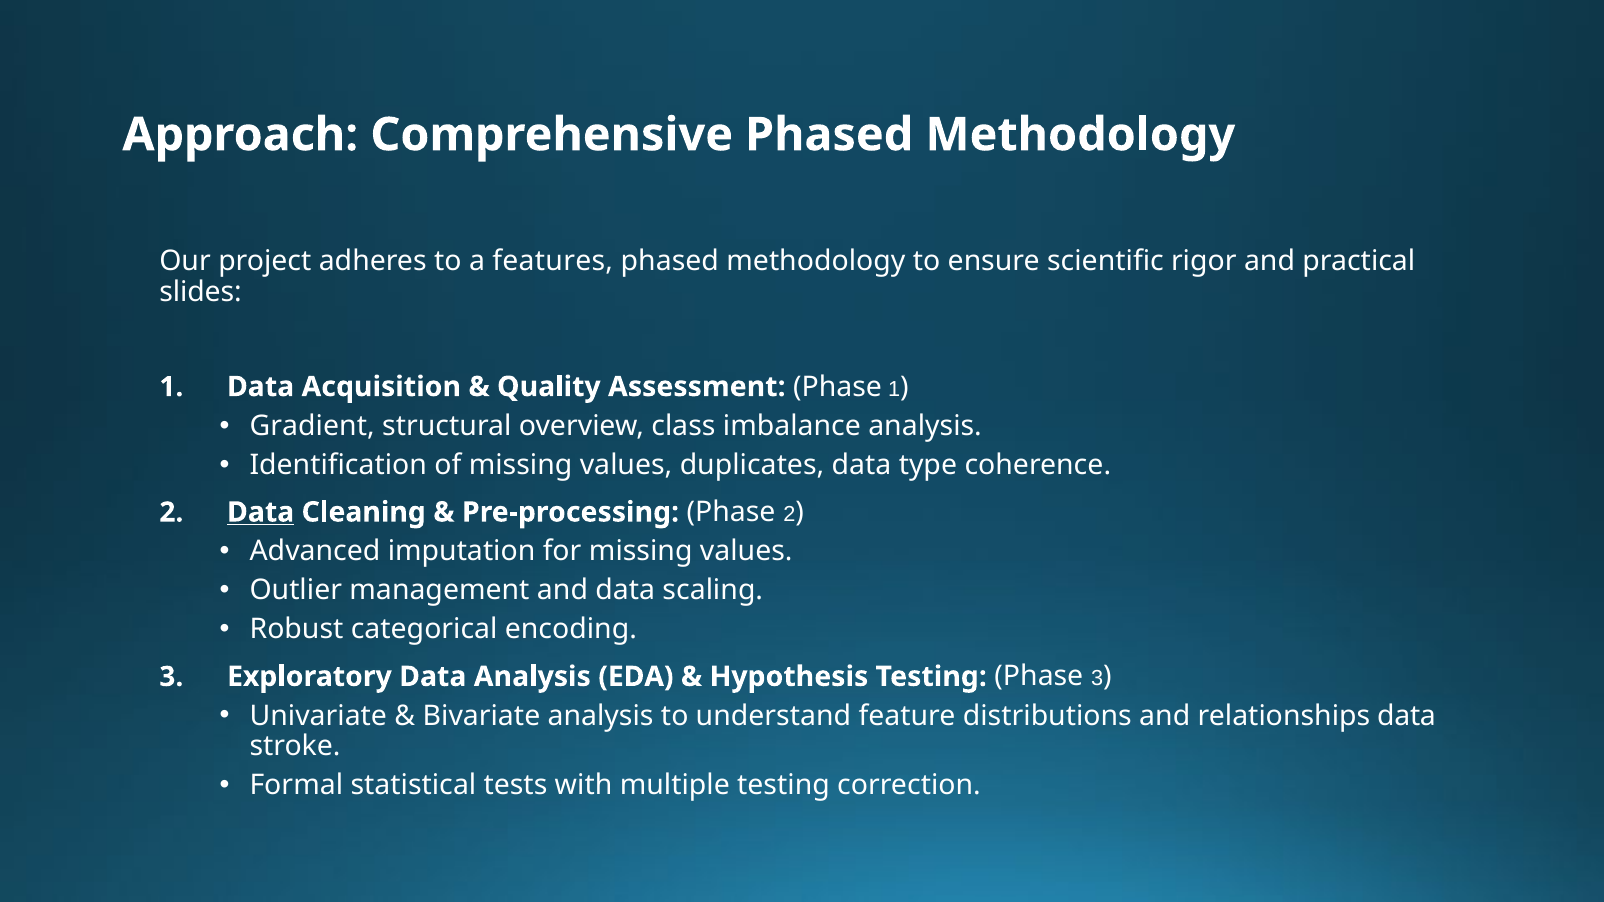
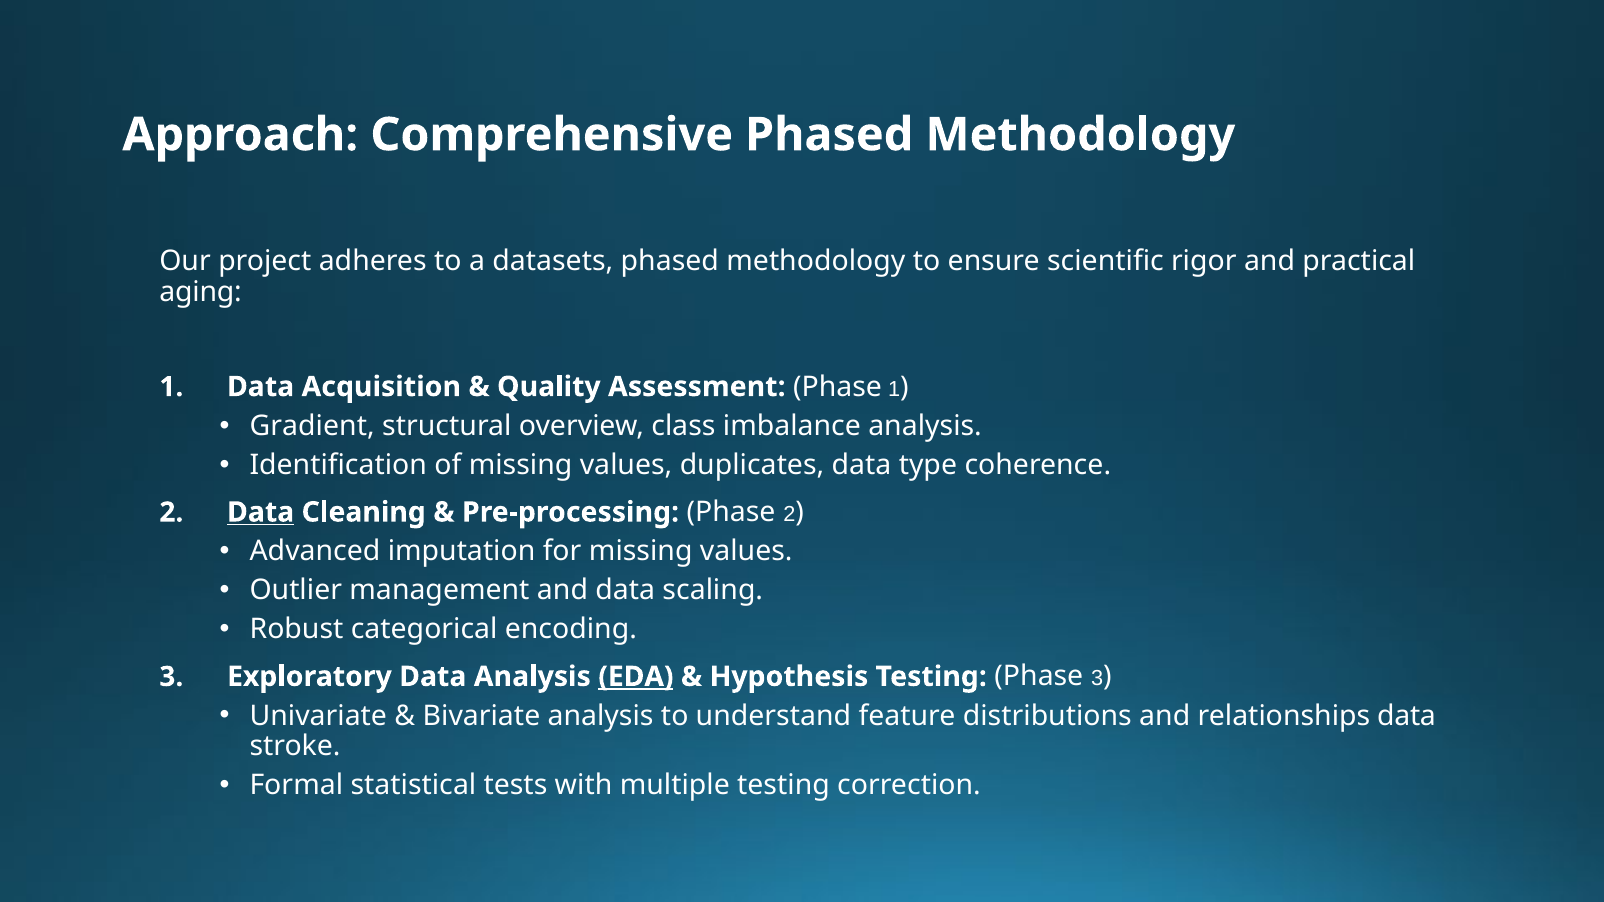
features: features -> datasets
slides: slides -> aging
EDA underline: none -> present
